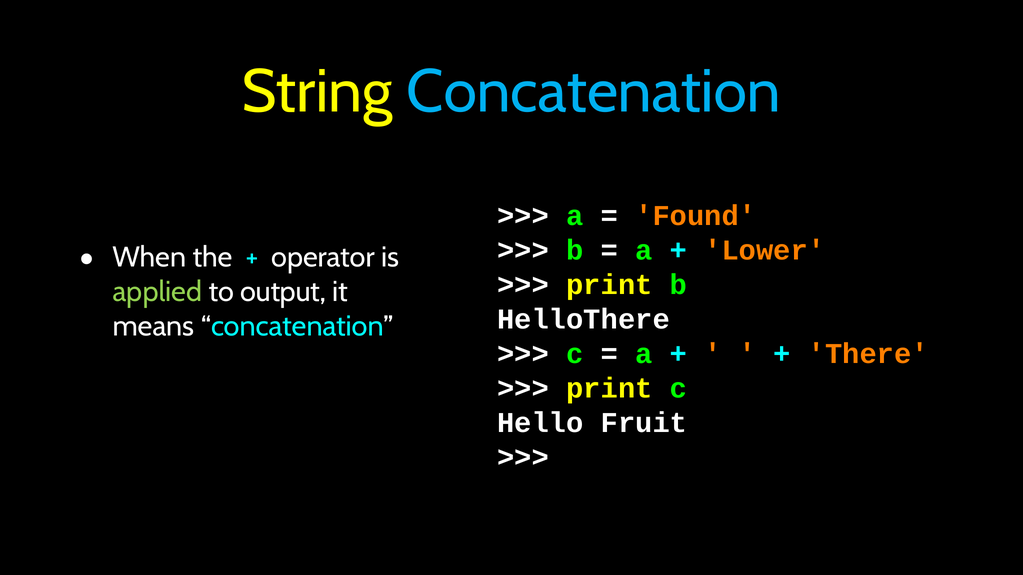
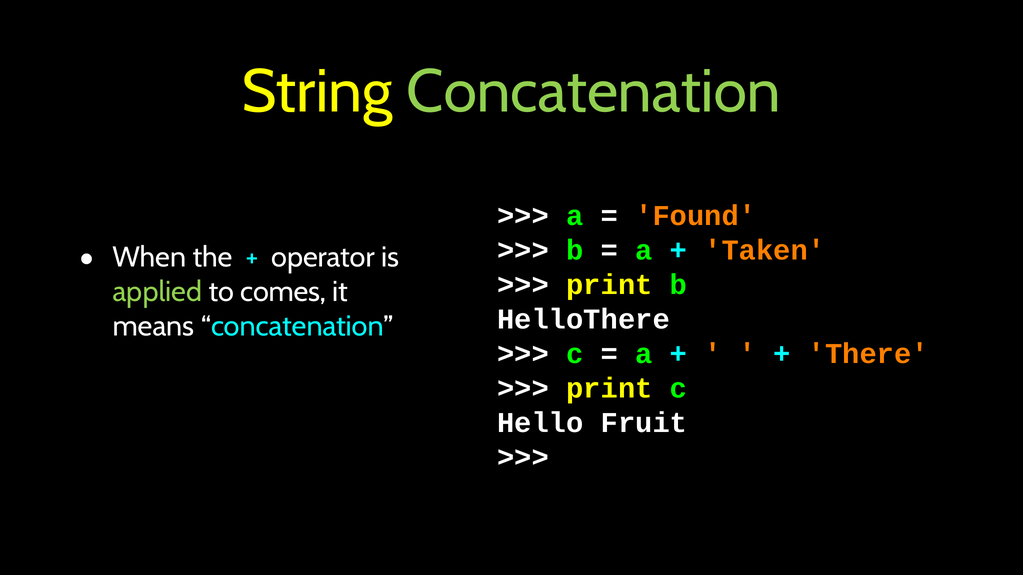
Concatenation at (594, 92) colour: light blue -> light green
Lower: Lower -> Taken
output: output -> comes
